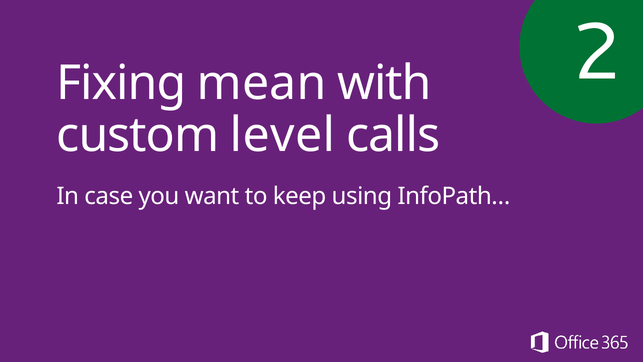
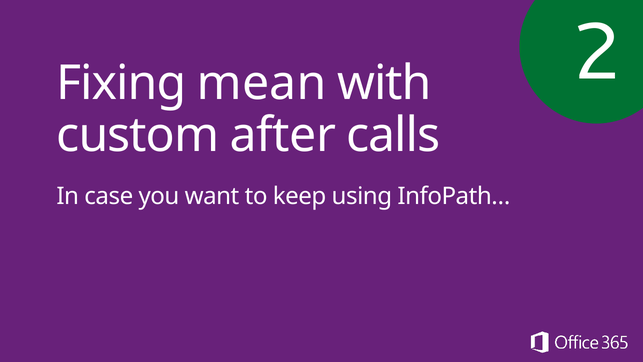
level: level -> after
